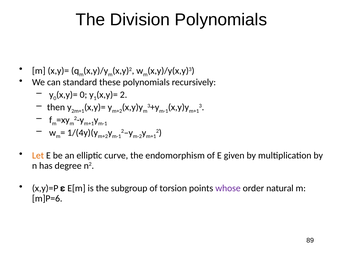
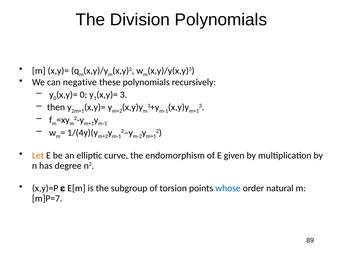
standard: standard -> negative
x,y)= 2: 2 -> 3
whose colour: purple -> blue
m]P=6: m]P=6 -> m]P=7
